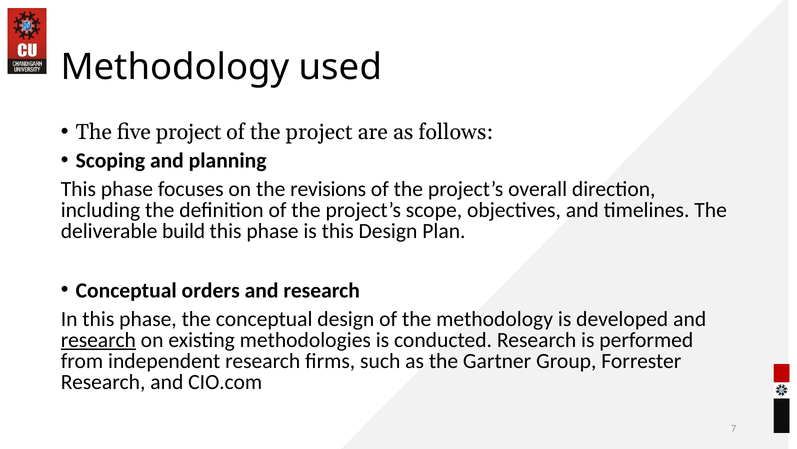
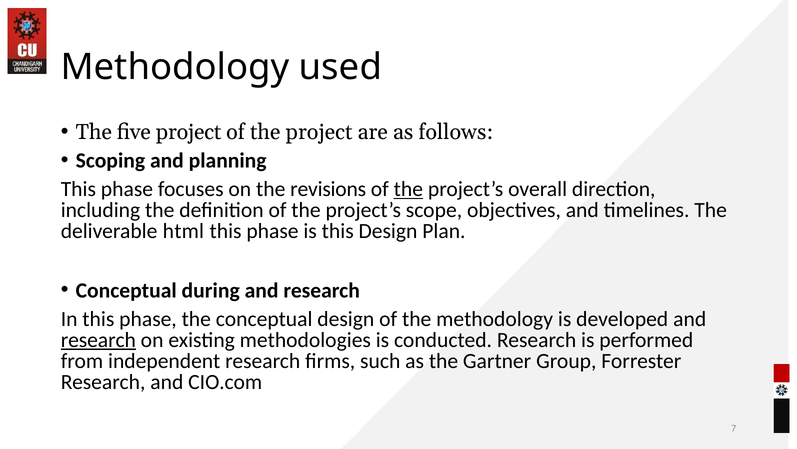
the at (408, 189) underline: none -> present
build: build -> html
orders: orders -> during
